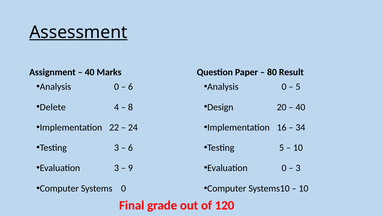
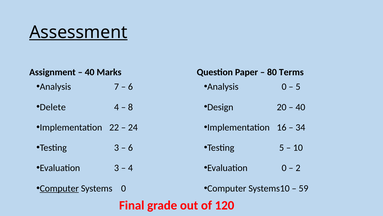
Result: Result -> Terms
0 at (117, 87): 0 -> 7
9 at (130, 168): 9 -> 4
3 at (298, 168): 3 -> 2
Computer at (59, 188) underline: none -> present
10 at (304, 188): 10 -> 59
